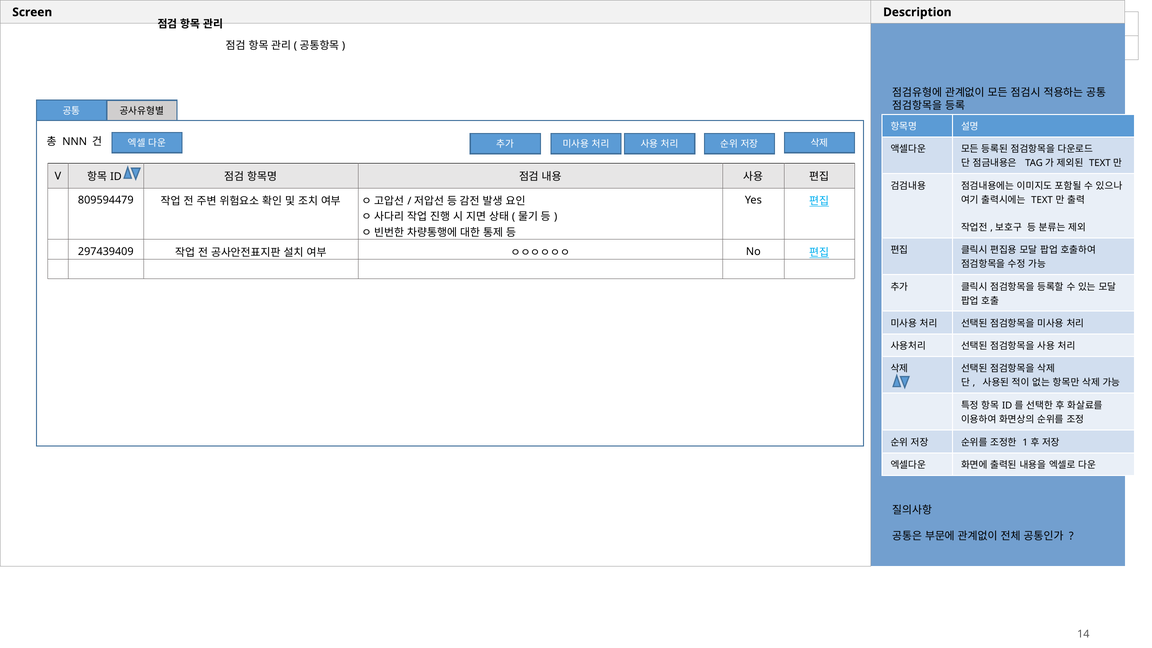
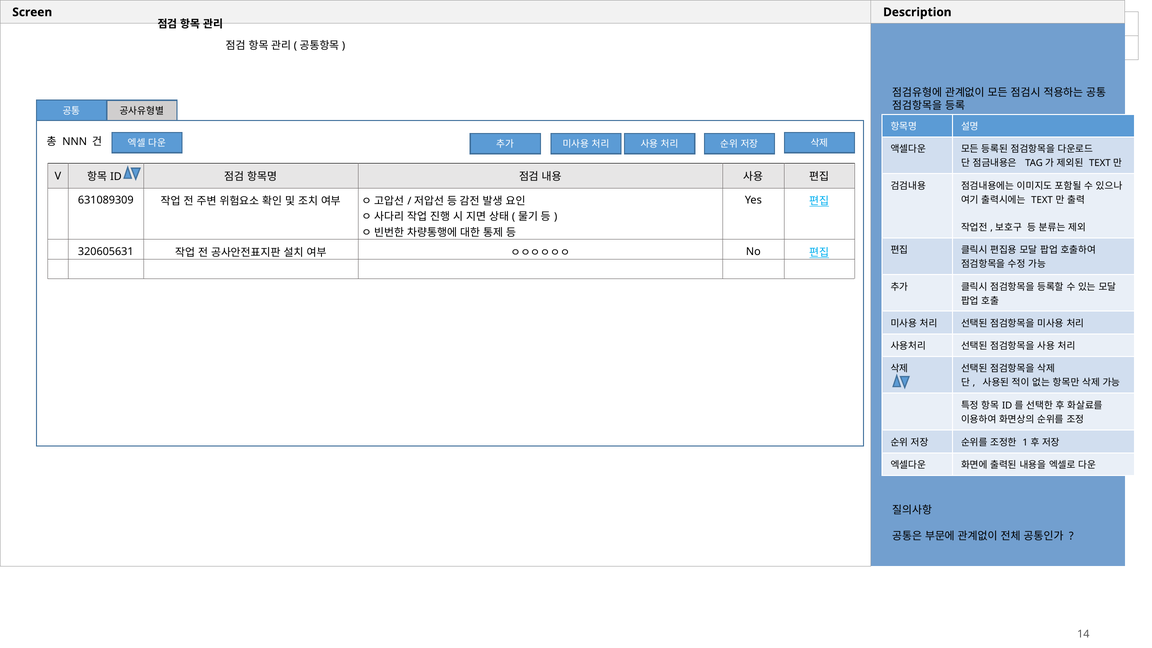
809594479: 809594479 -> 631089309
297439409: 297439409 -> 320605631
